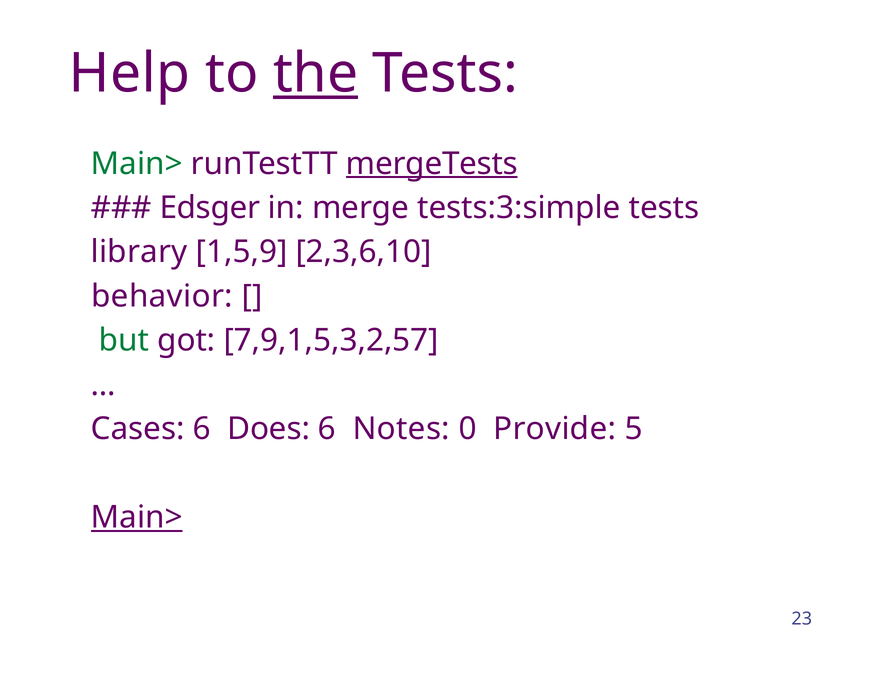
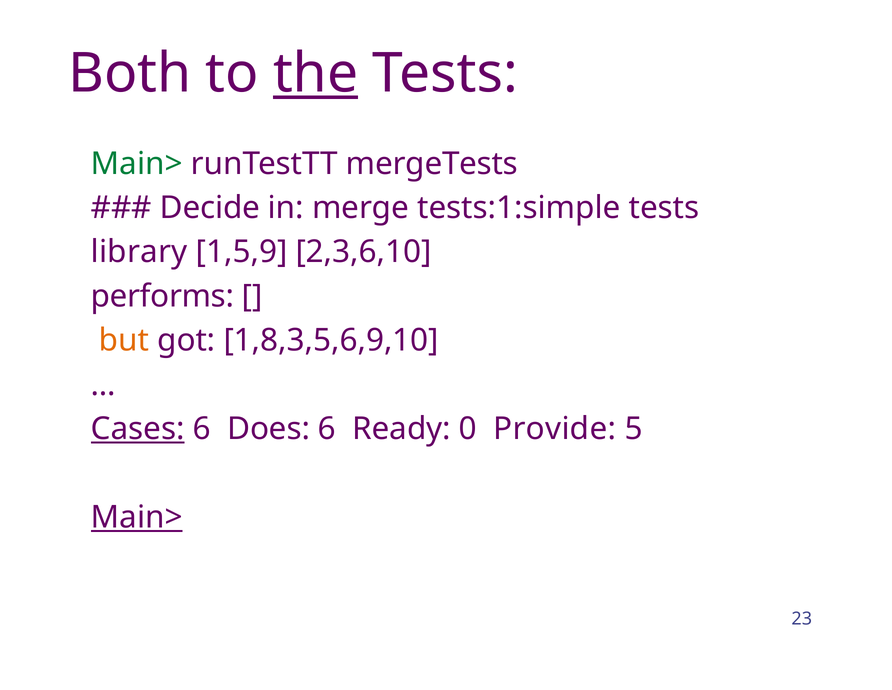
Help: Help -> Both
mergeTests underline: present -> none
Edsger: Edsger -> Decide
tests:3:simple: tests:3:simple -> tests:1:simple
behavior: behavior -> performs
but colour: green -> orange
7,9,1,5,3,2,57: 7,9,1,5,3,2,57 -> 1,8,3,5,6,9,10
Cases underline: none -> present
Notes: Notes -> Ready
